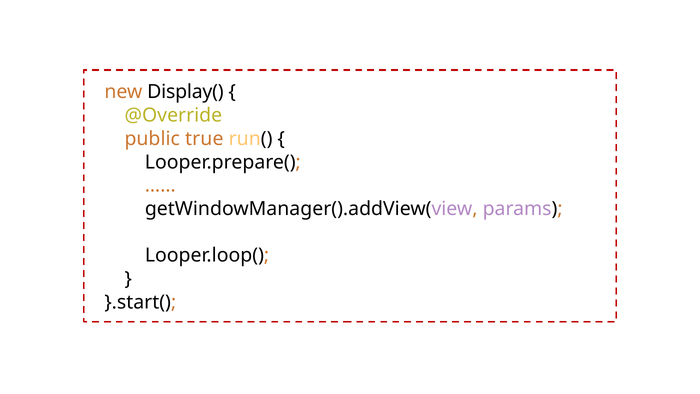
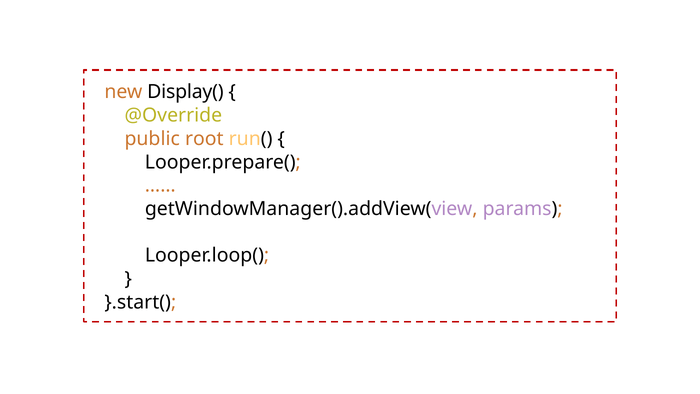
true: true -> root
